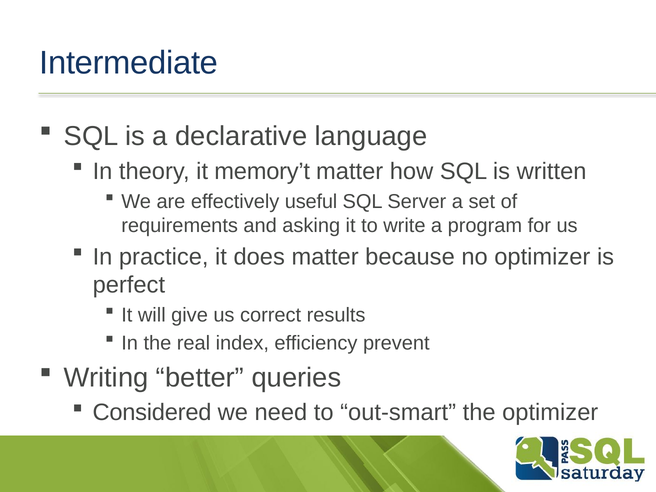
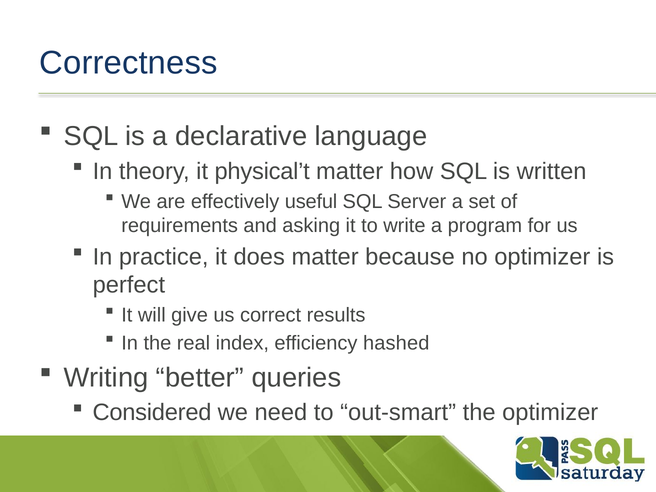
Intermediate: Intermediate -> Correctness
memory’t: memory’t -> physical’t
prevent: prevent -> hashed
